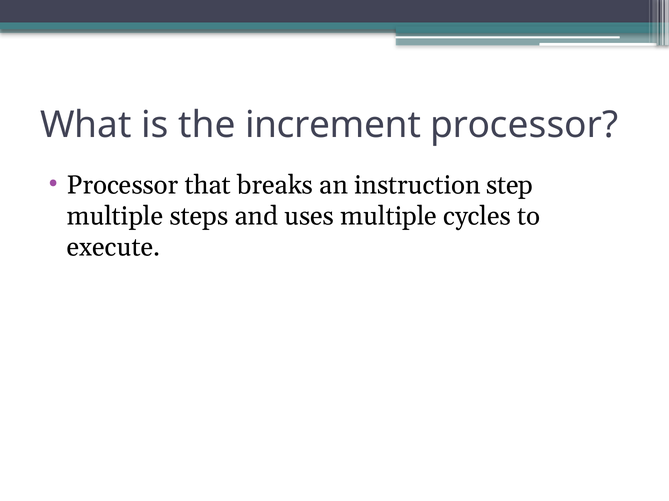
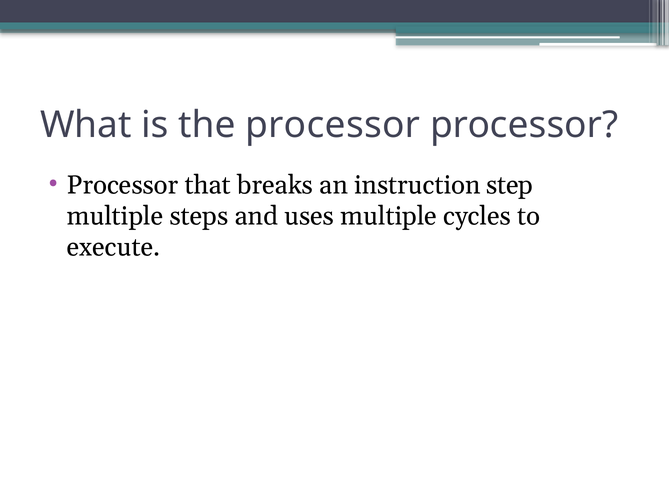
the increment: increment -> processor
